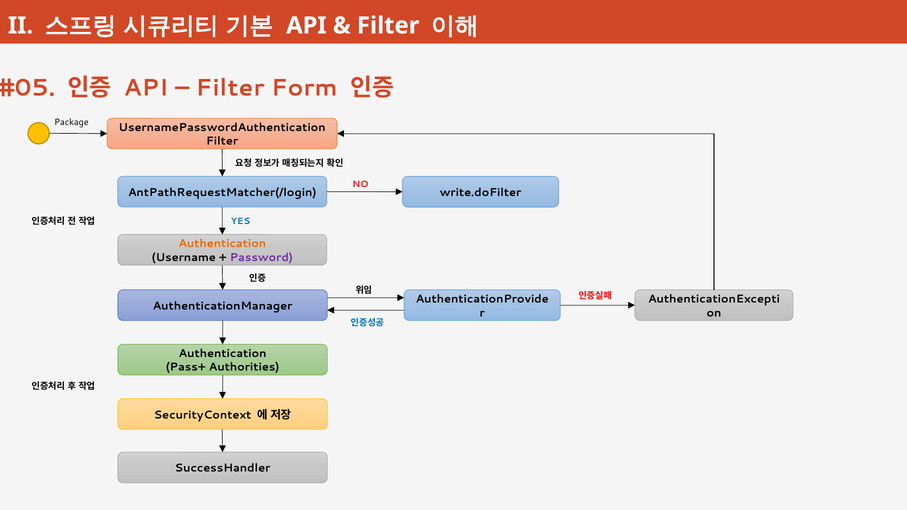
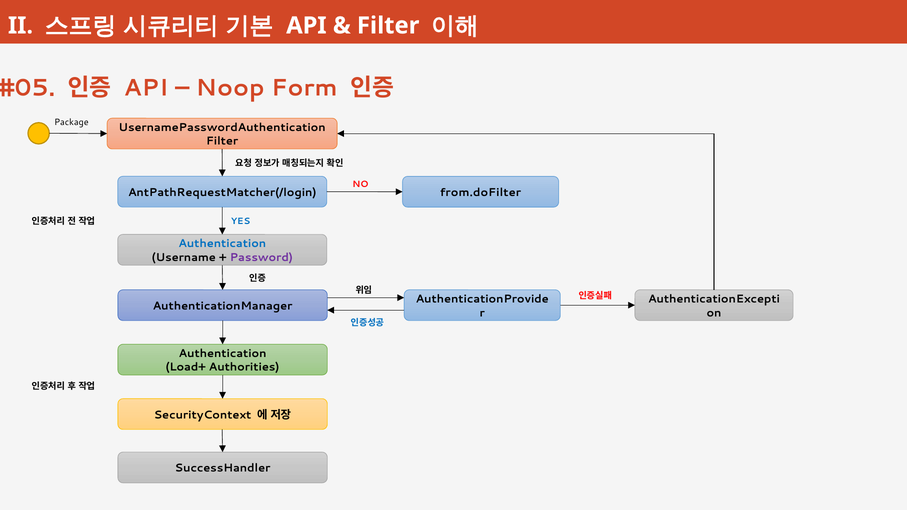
Filter at (230, 88): Filter -> Noop
write.doFilter: write.doFilter -> from.doFilter
Authentication at (222, 244) colour: orange -> blue
Pass+: Pass+ -> Load+
